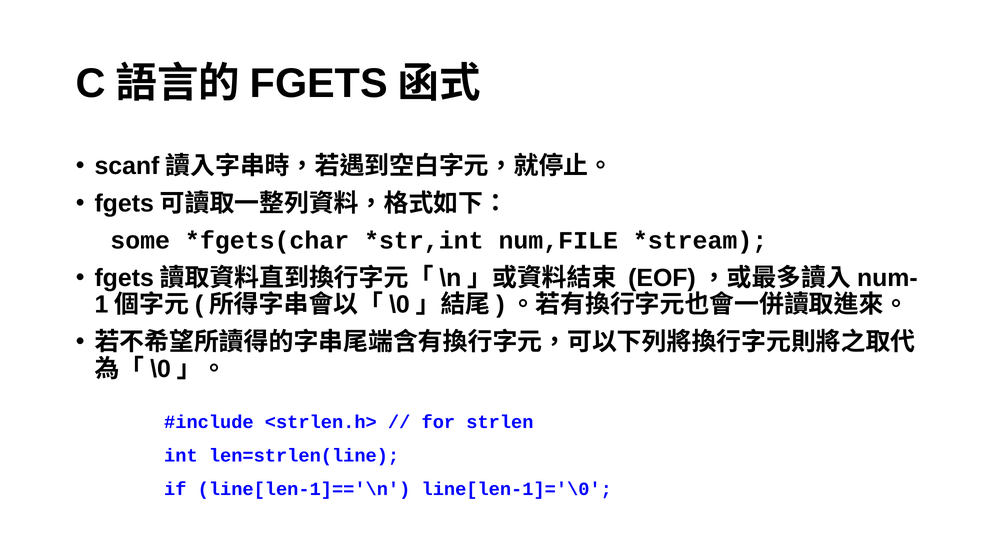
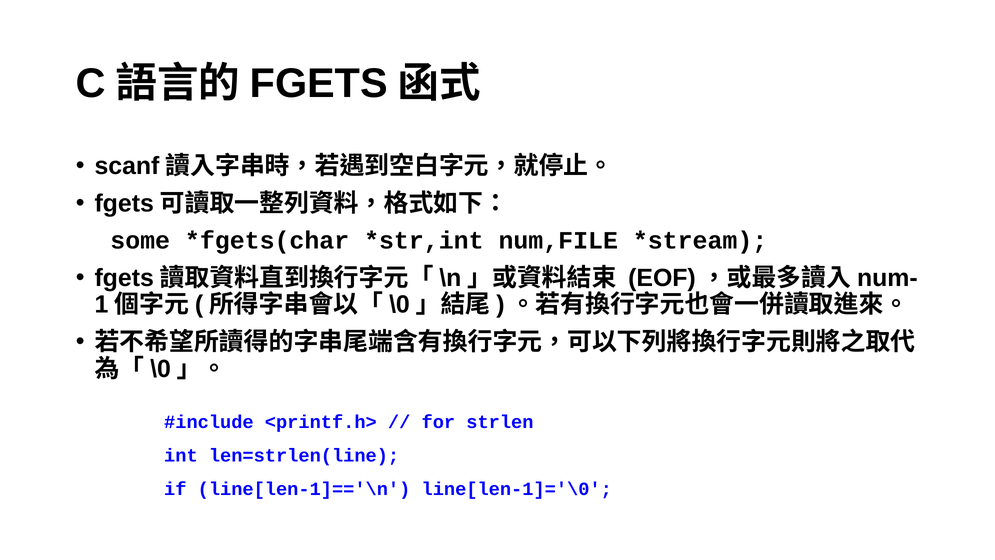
<strlen.h>: <strlen.h> -> <printf.h>
